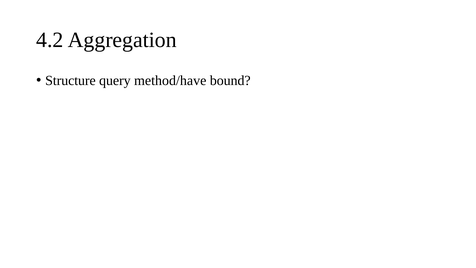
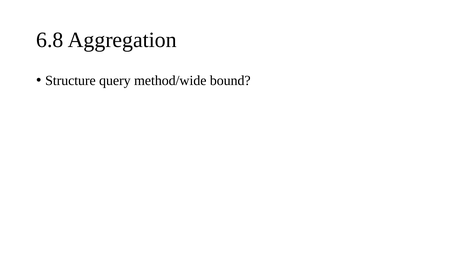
4.2: 4.2 -> 6.8
method/have: method/have -> method/wide
